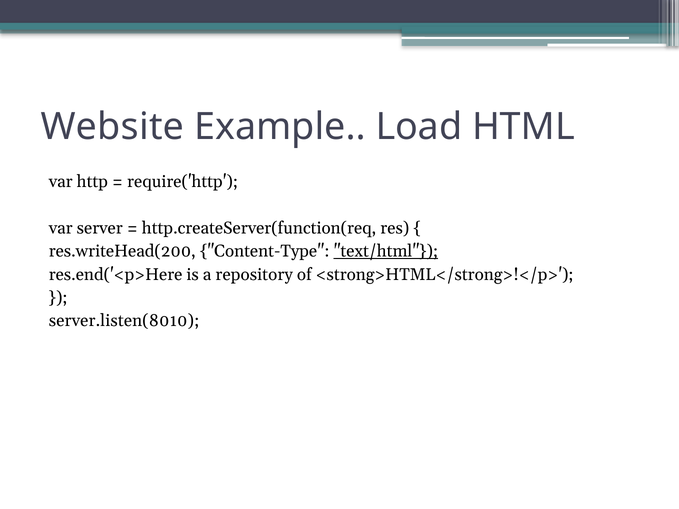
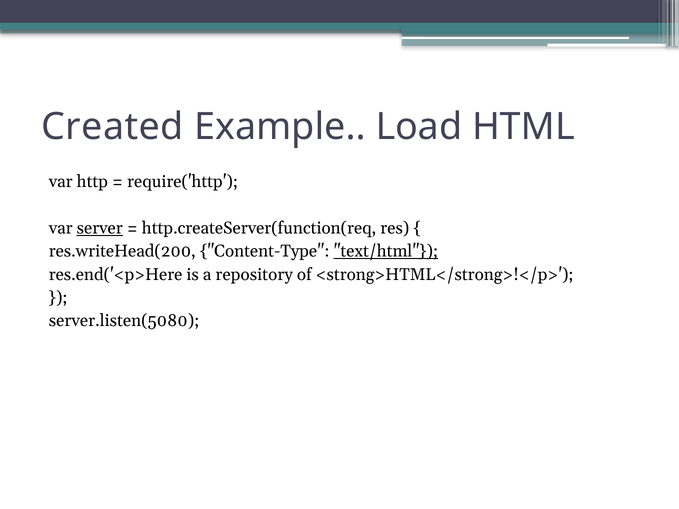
Website: Website -> Created
server underline: none -> present
server.listen(8010: server.listen(8010 -> server.listen(5080
